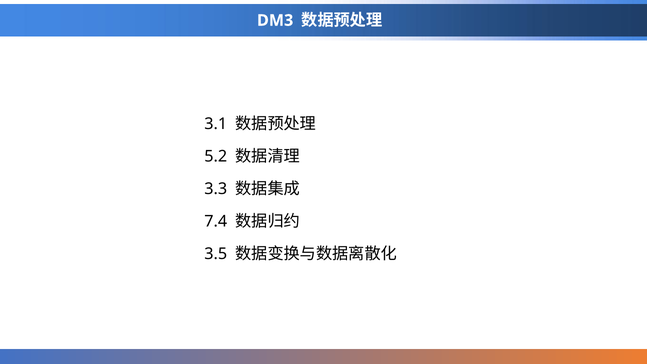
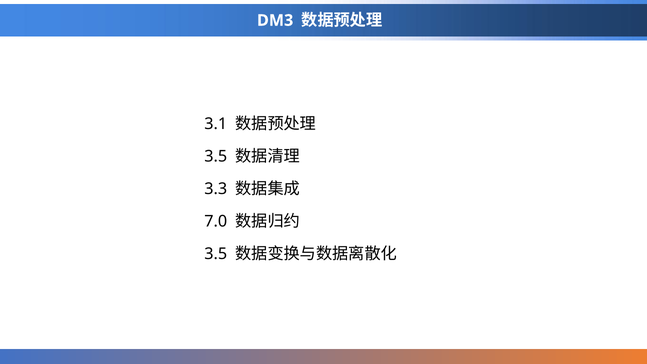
5.2 at (216, 156): 5.2 -> 3.5
7.4: 7.4 -> 7.0
